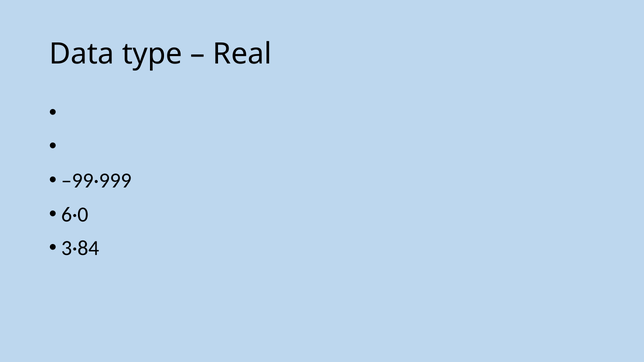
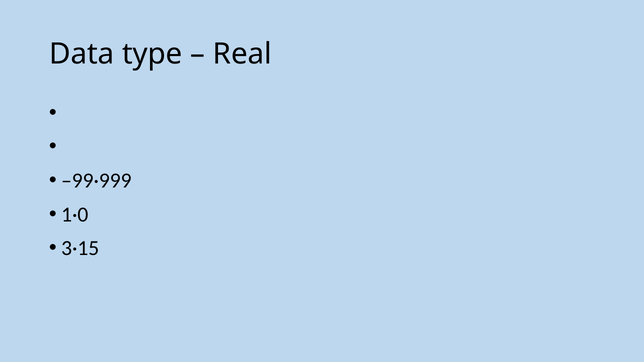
6·0: 6·0 -> 1·0
3·84: 3·84 -> 3·15
